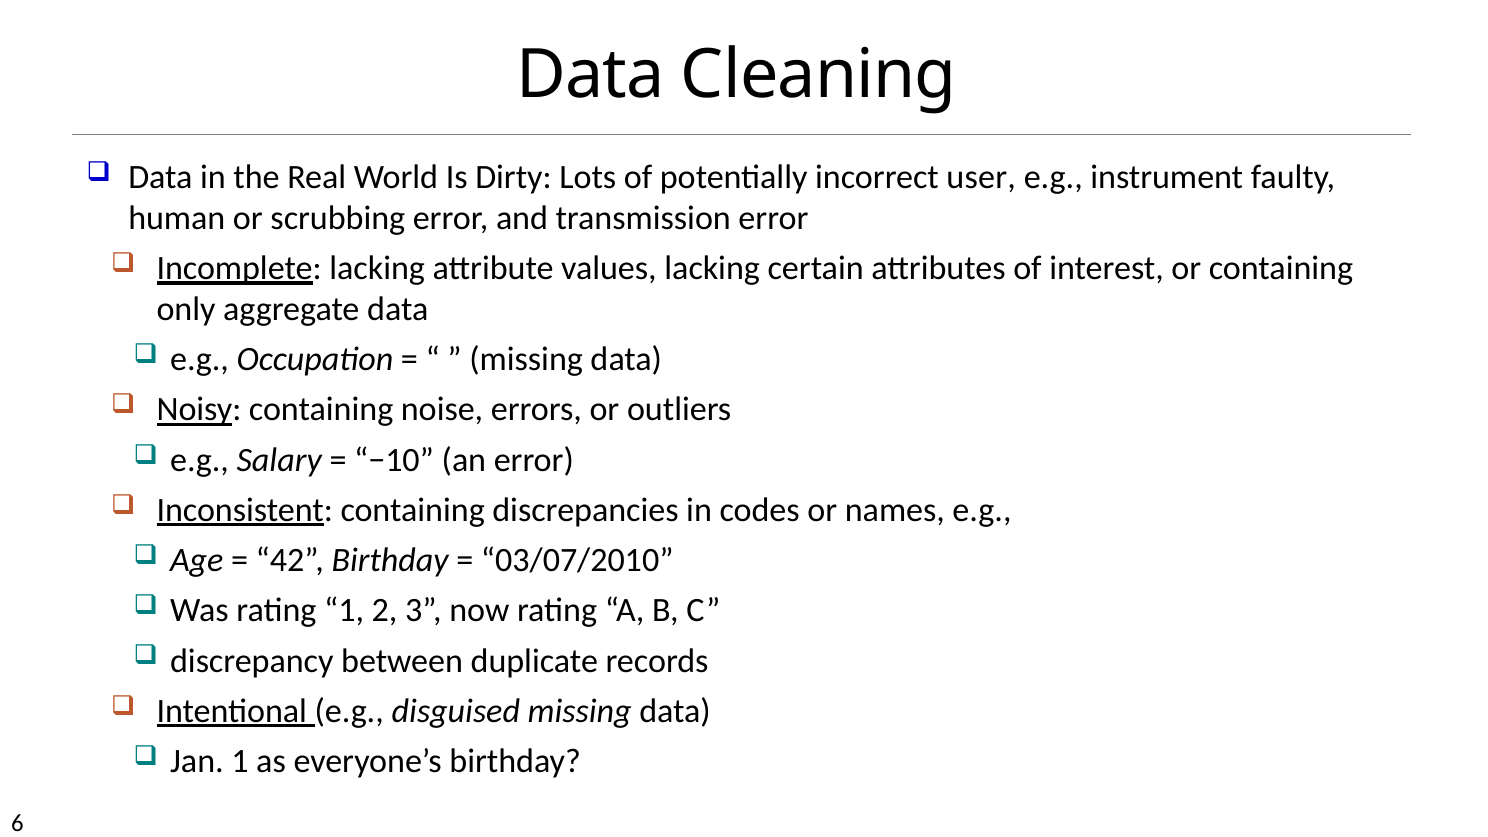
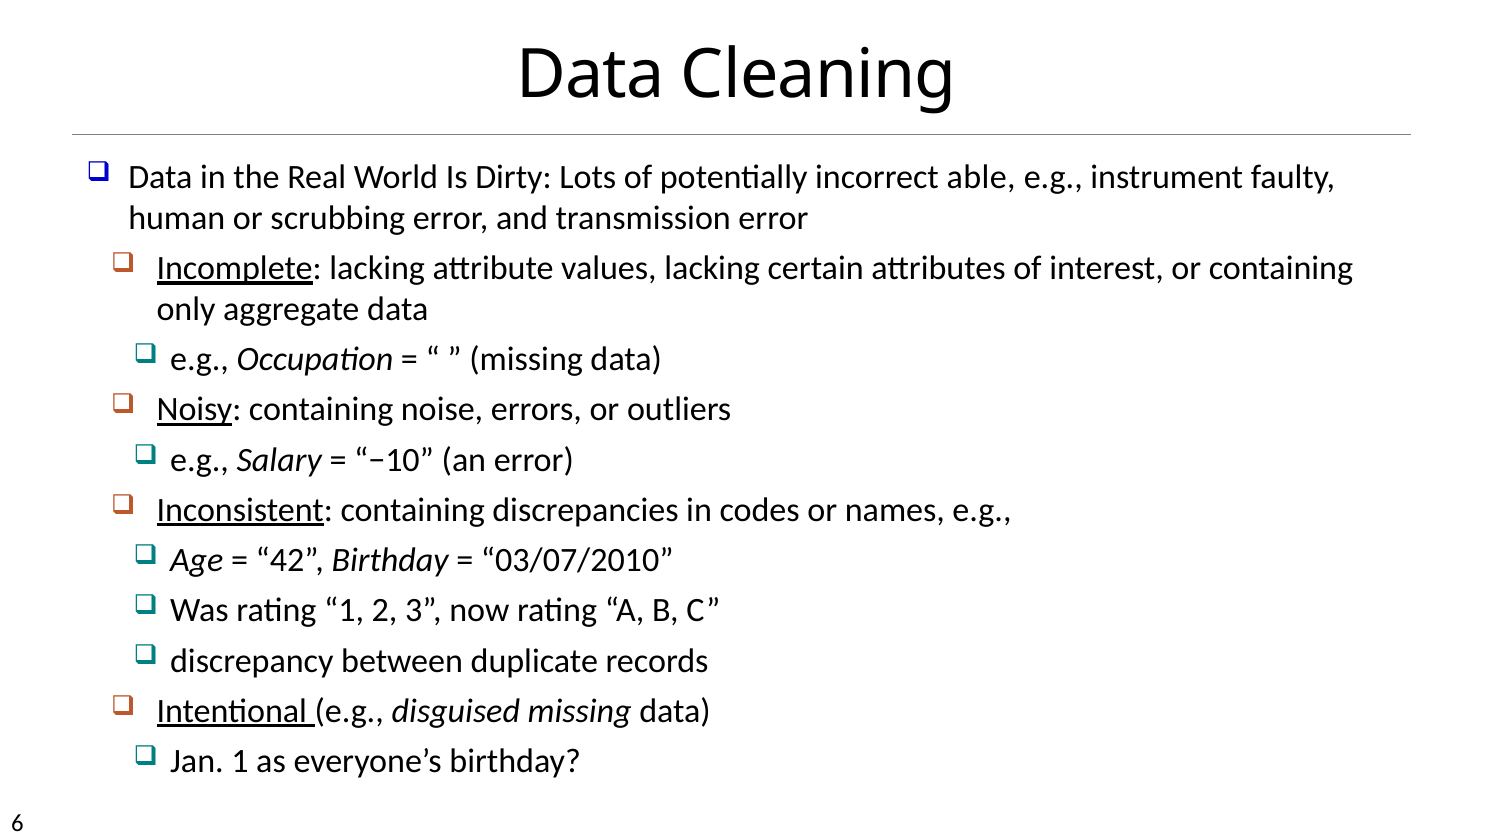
user: user -> able
